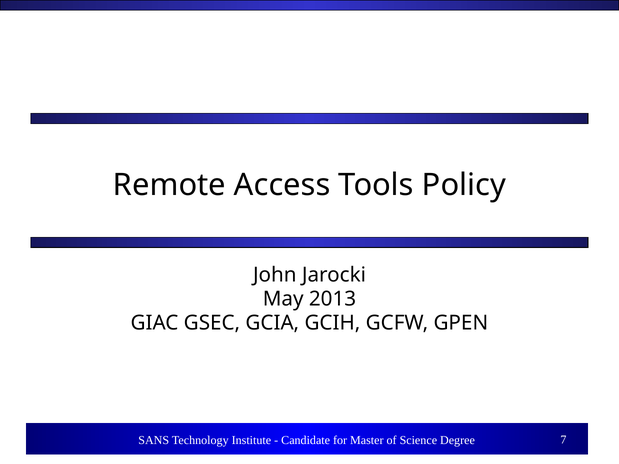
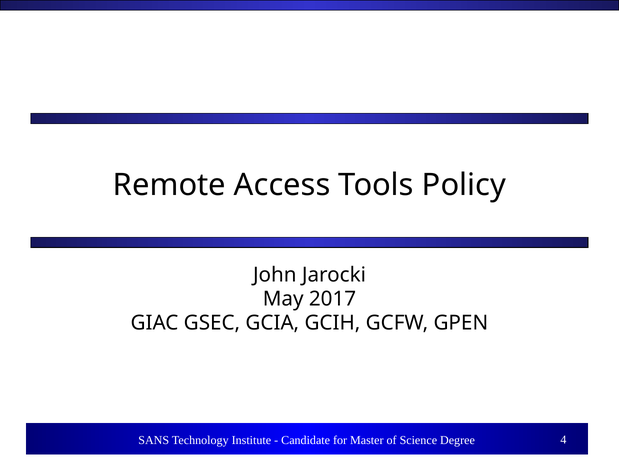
2013: 2013 -> 2017
7: 7 -> 4
